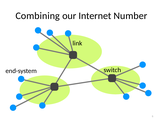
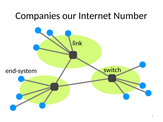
Combining: Combining -> Companies
